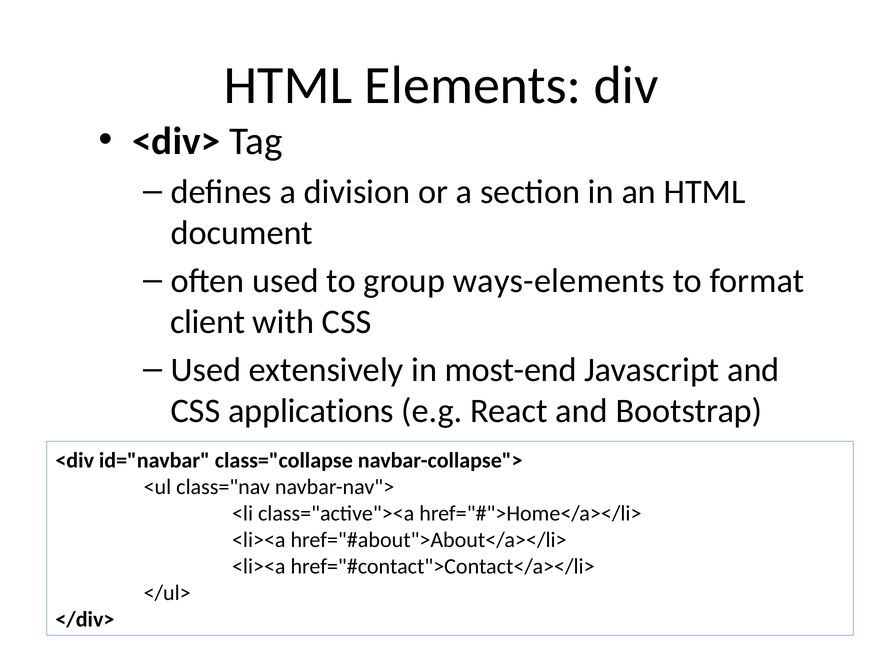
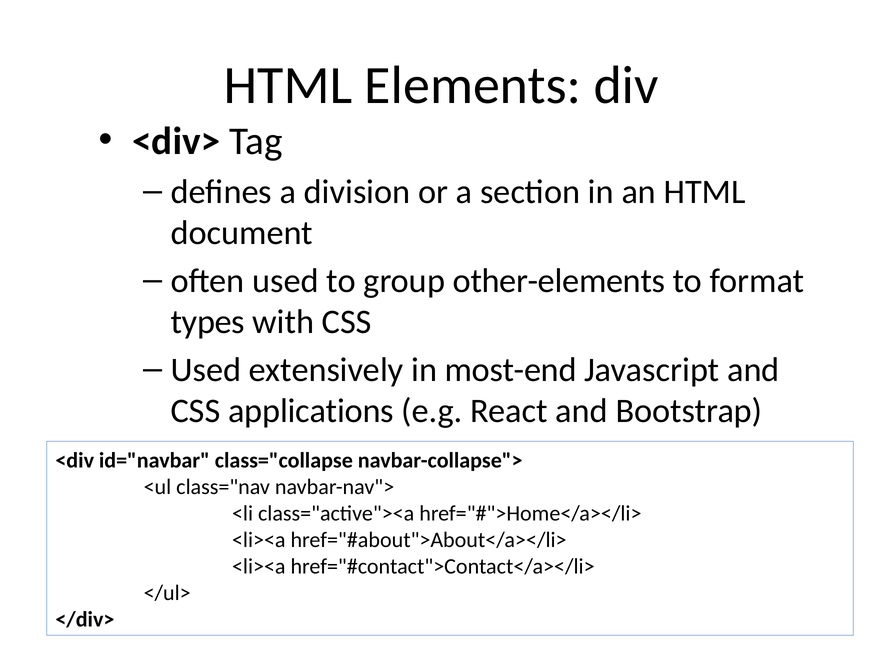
ways-elements: ways-elements -> other-elements
client: client -> types
